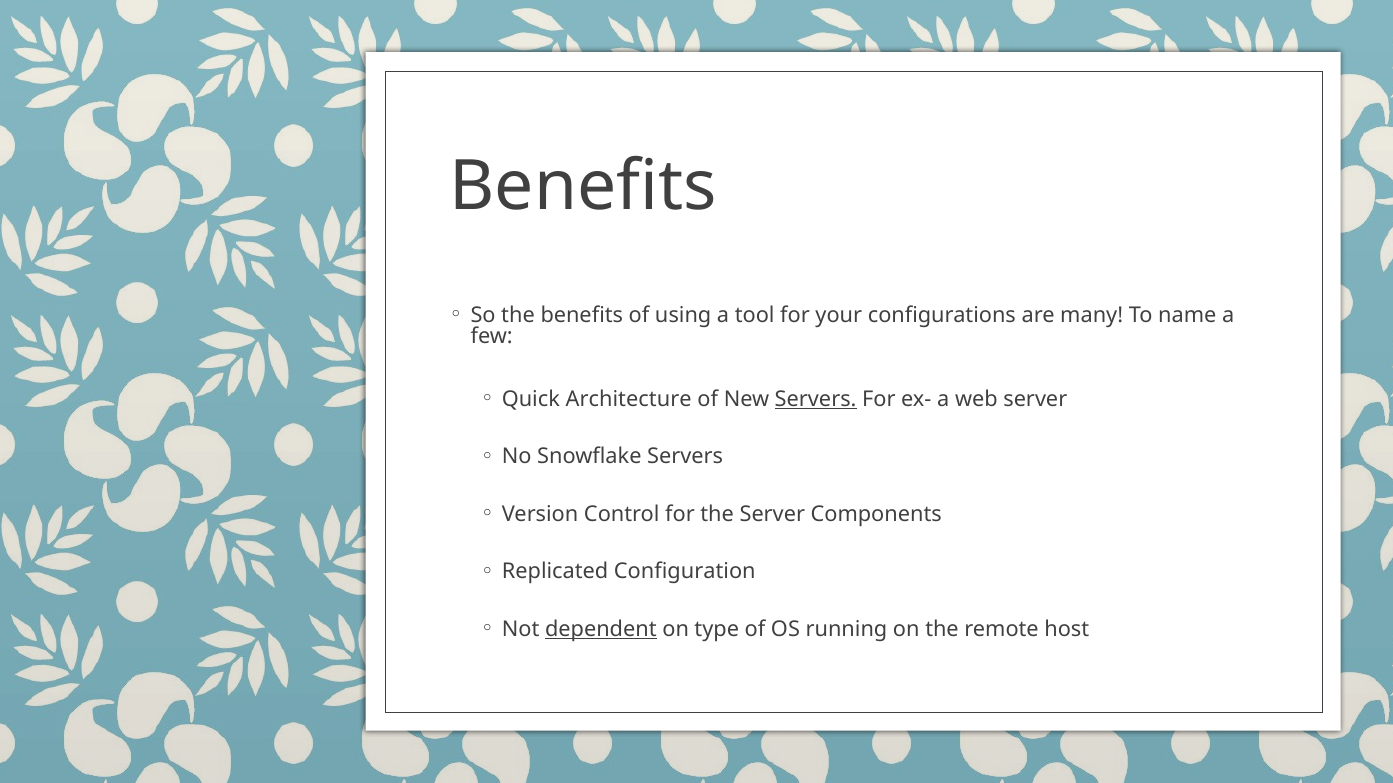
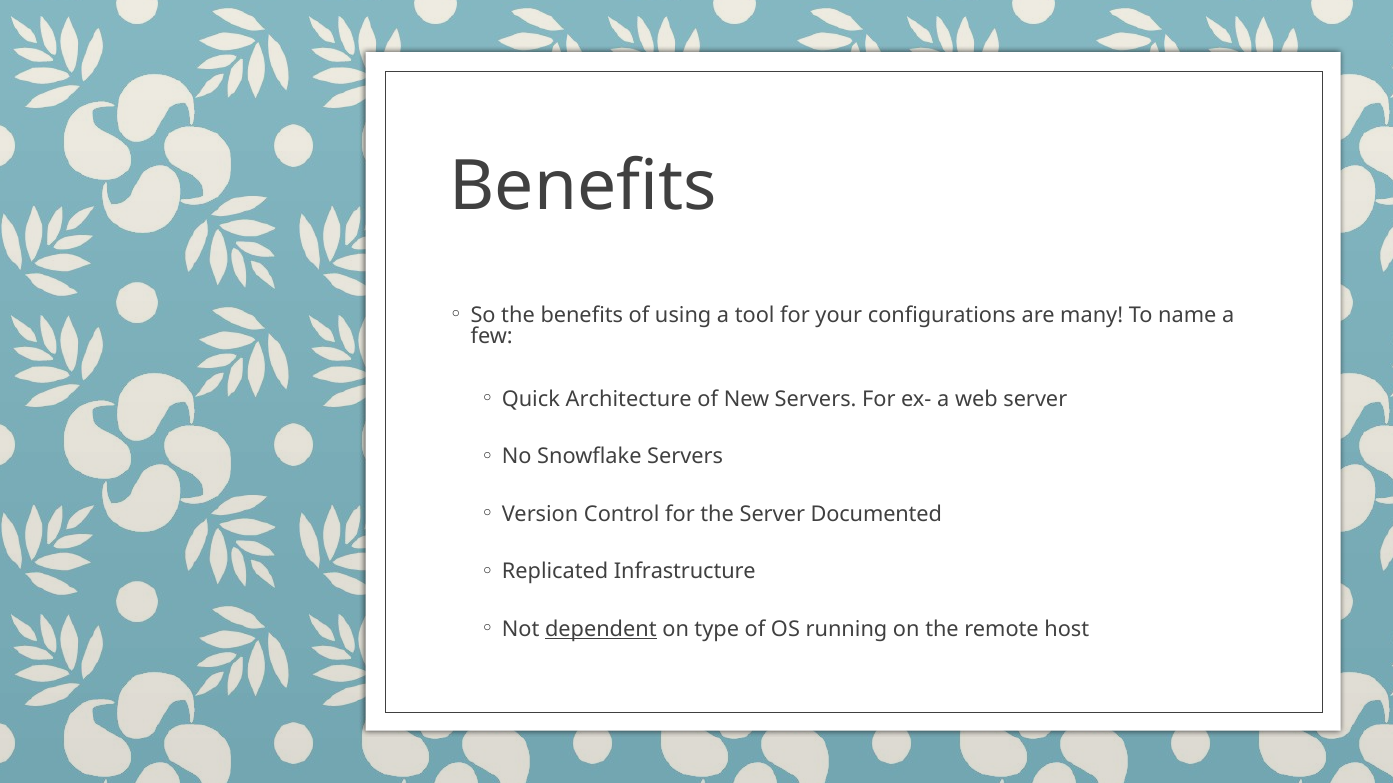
Servers at (816, 399) underline: present -> none
Components: Components -> Documented
Configuration: Configuration -> Infrastructure
